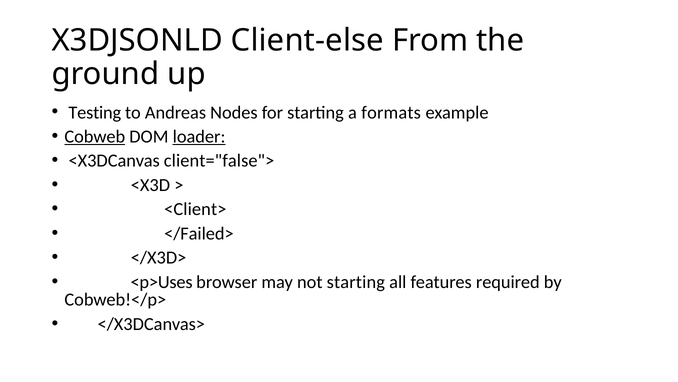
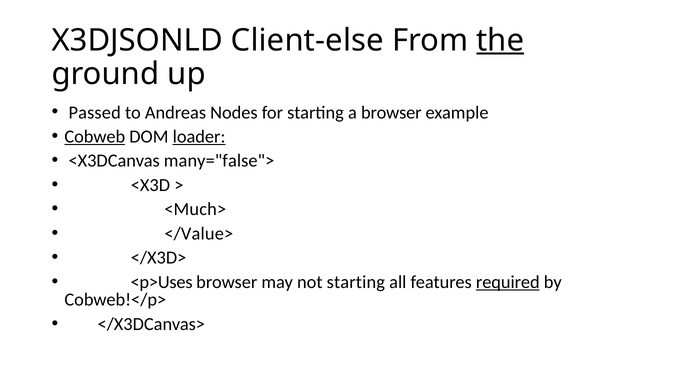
the underline: none -> present
Testing: Testing -> Passed
a formats: formats -> browser
client="false">: client="false"> -> many="false">
<Client>: <Client> -> <Much>
</Failed>: </Failed> -> </Value>
required underline: none -> present
